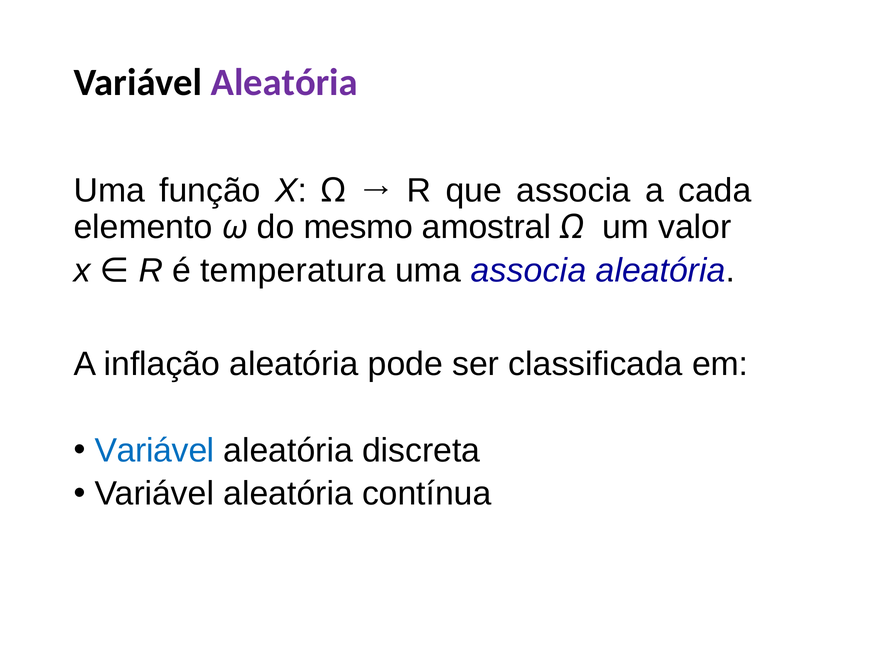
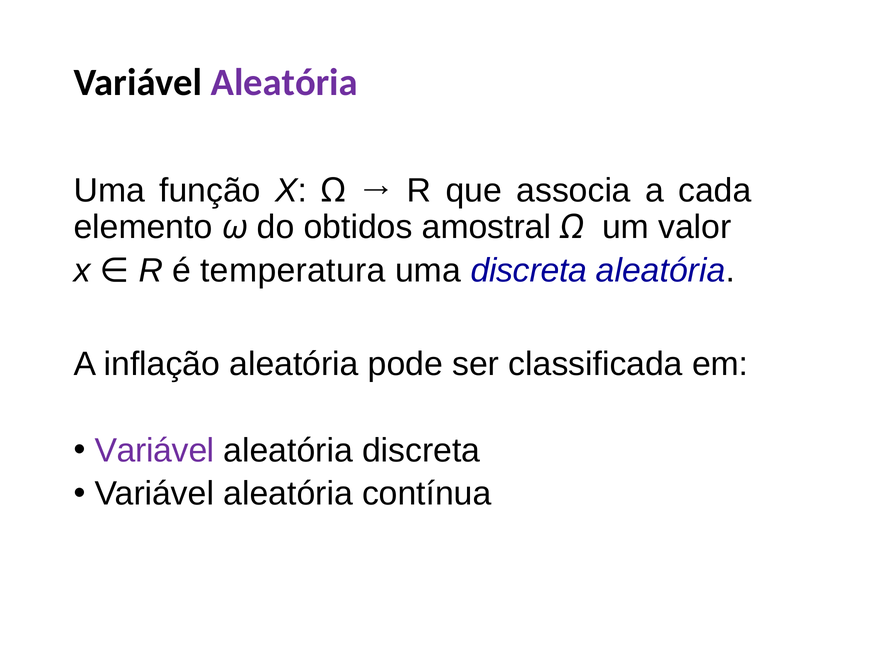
mesmo: mesmo -> obtidos
uma associa: associa -> discreta
Variável at (155, 451) colour: blue -> purple
